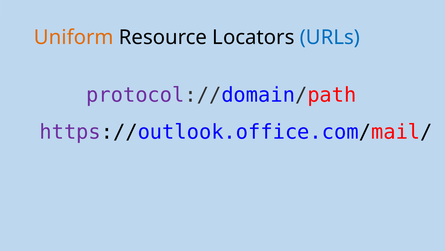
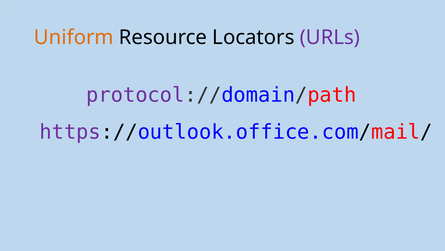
URLs colour: blue -> purple
